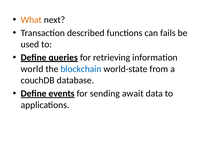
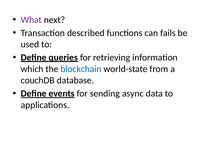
What colour: orange -> purple
world: world -> which
await: await -> async
